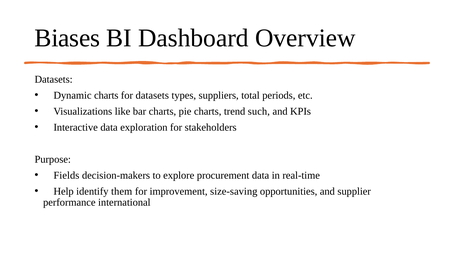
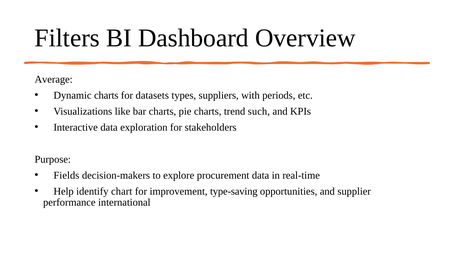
Biases: Biases -> Filters
Datasets at (54, 79): Datasets -> Average
total: total -> with
them: them -> chart
size-saving: size-saving -> type-saving
